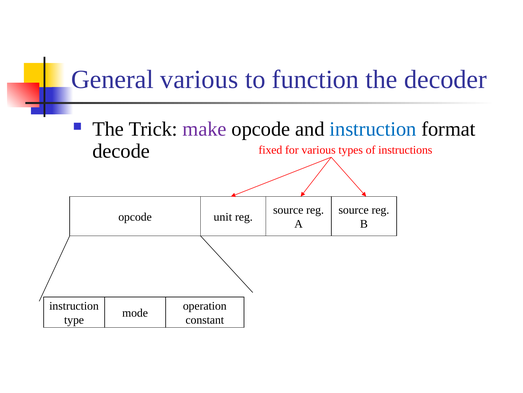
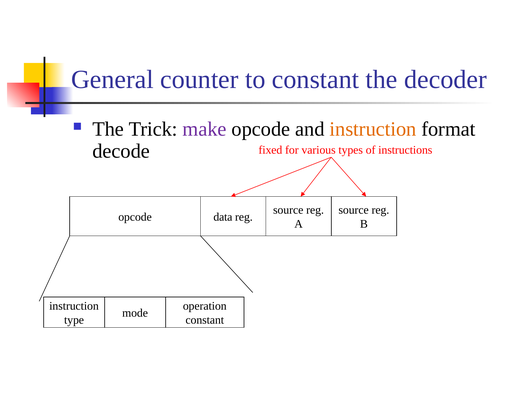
General various: various -> counter
to function: function -> constant
instruction at (373, 129) colour: blue -> orange
unit: unit -> data
